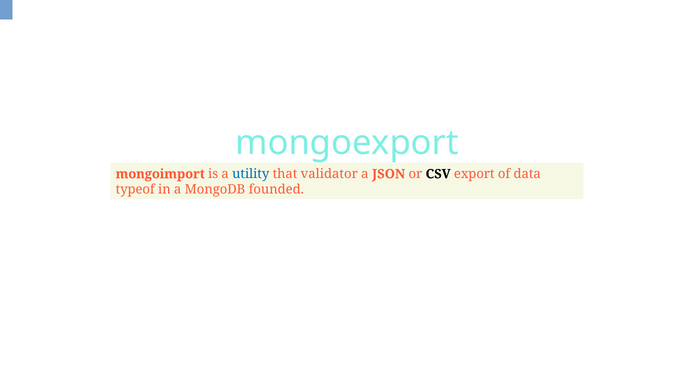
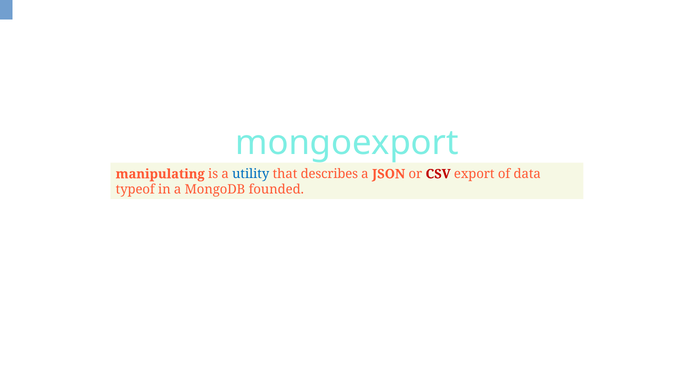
mongoimport: mongoimport -> manipulating
validator: validator -> describes
CSV colour: black -> red
